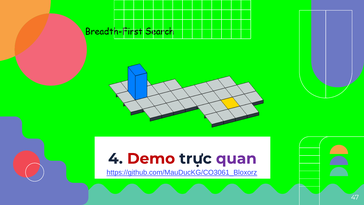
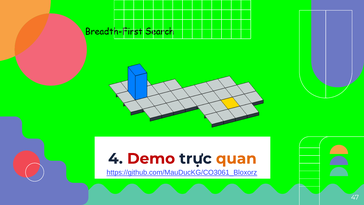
quan colour: purple -> orange
